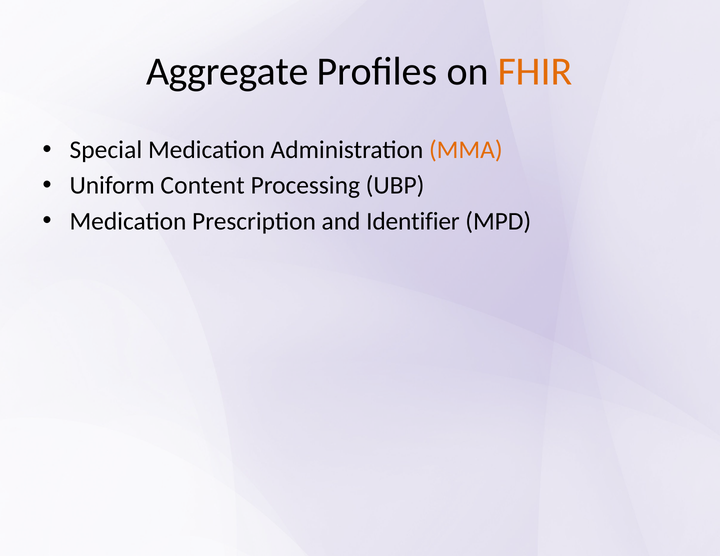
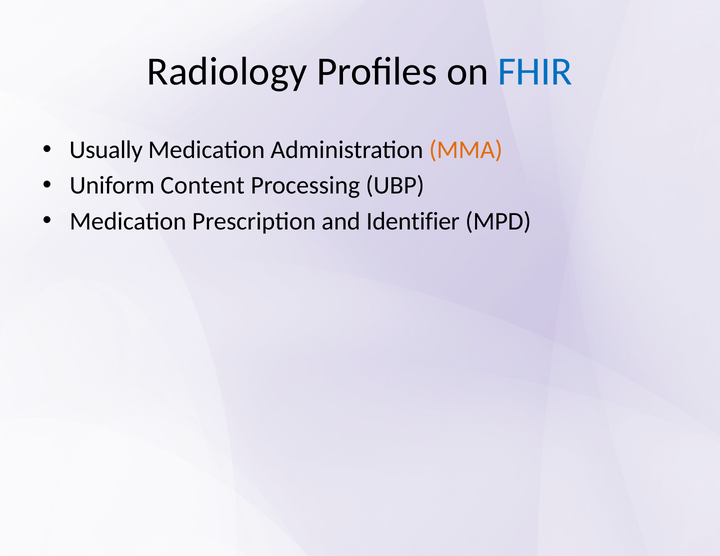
Aggregate: Aggregate -> Radiology
FHIR colour: orange -> blue
Special: Special -> Usually
